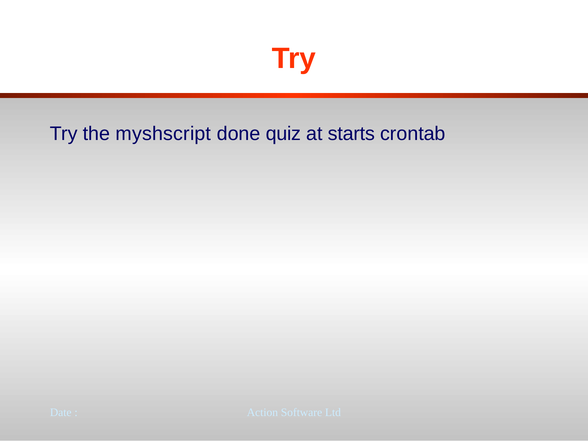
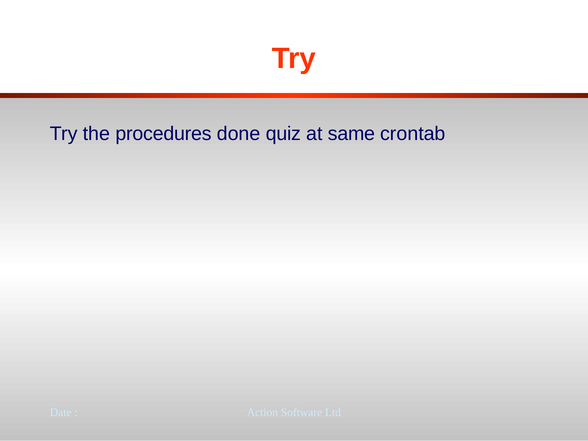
myshscript: myshscript -> procedures
starts: starts -> same
